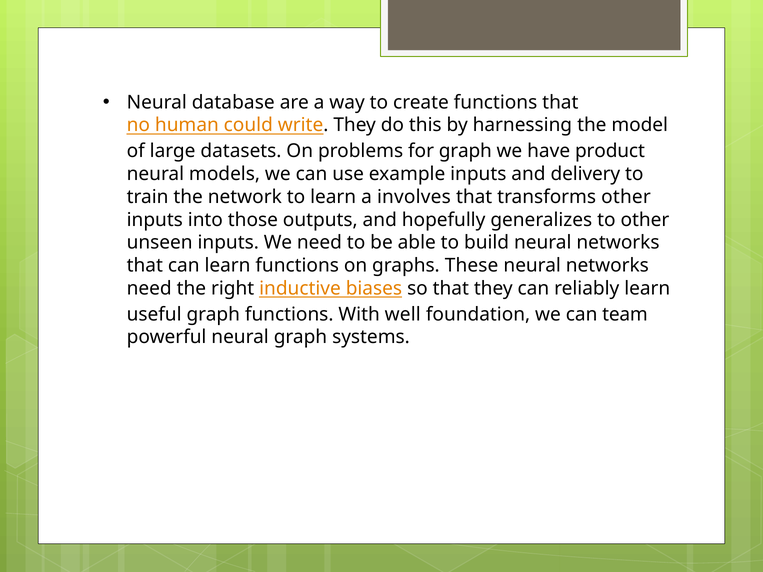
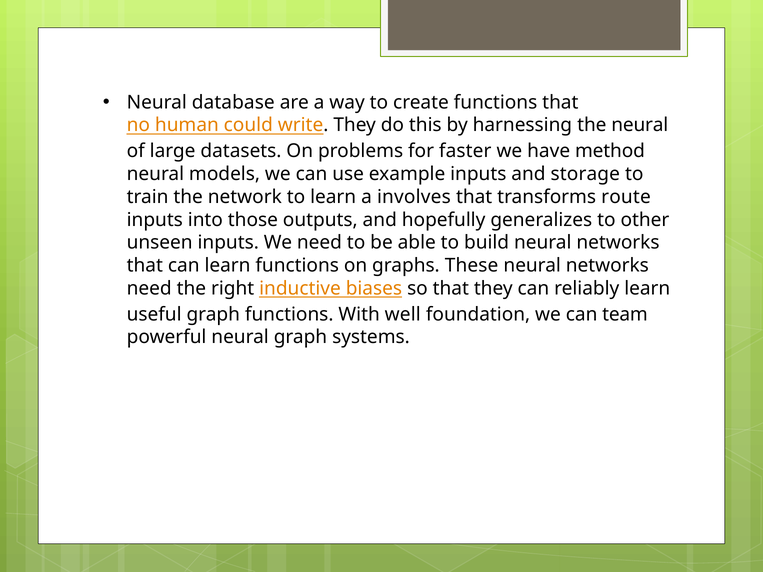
the model: model -> neural
for graph: graph -> faster
product: product -> method
delivery: delivery -> storage
transforms other: other -> route
